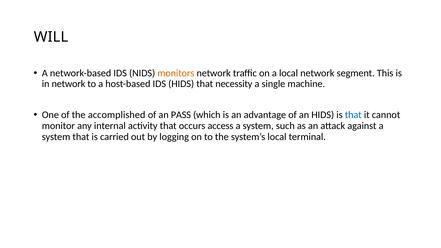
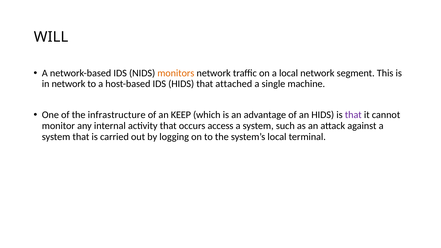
necessity: necessity -> attached
accomplished: accomplished -> infrastructure
PASS: PASS -> KEEP
that at (353, 115) colour: blue -> purple
